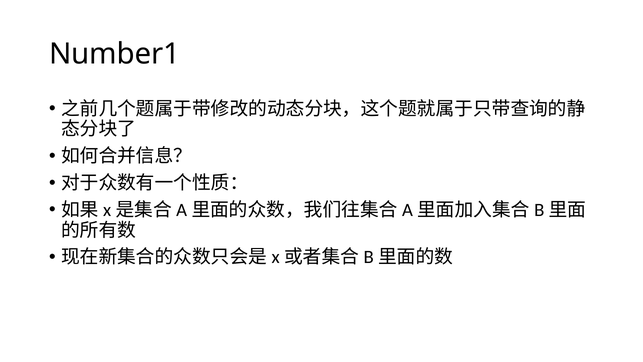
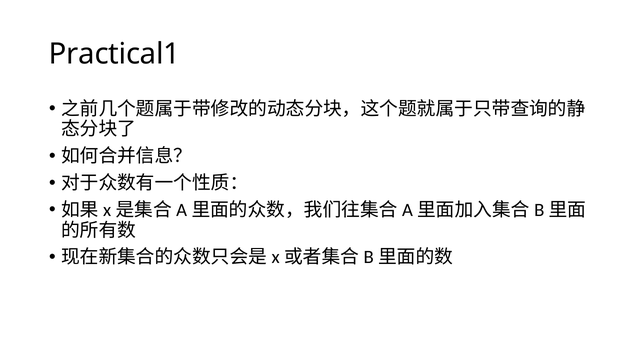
Number1: Number1 -> Practical1
